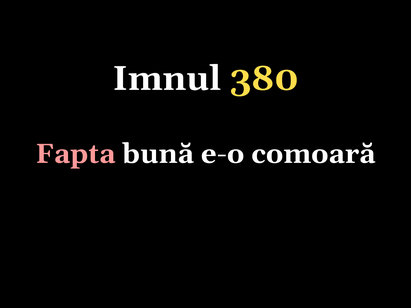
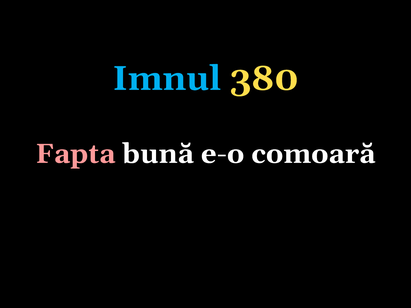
Imnul colour: white -> light blue
